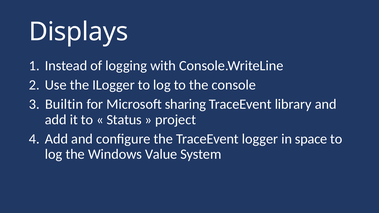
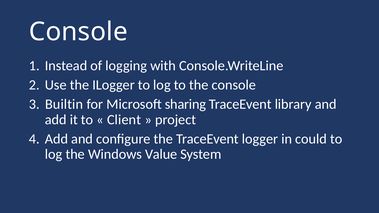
Displays at (79, 32): Displays -> Console
Status: Status -> Client
space: space -> could
